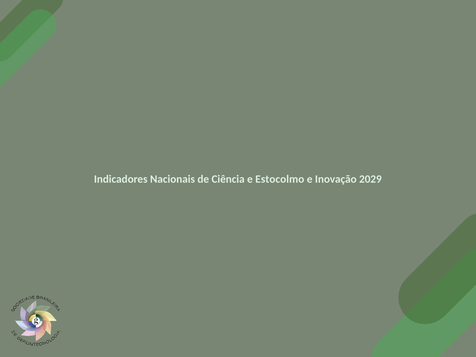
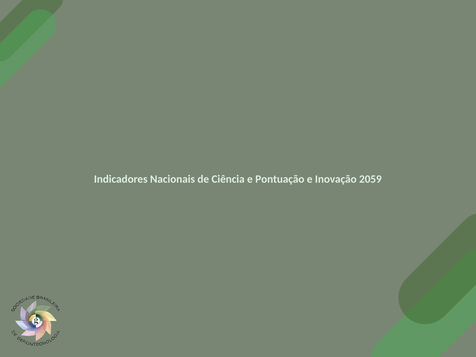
Estocolmo: Estocolmo -> Pontuação
2029: 2029 -> 2059
